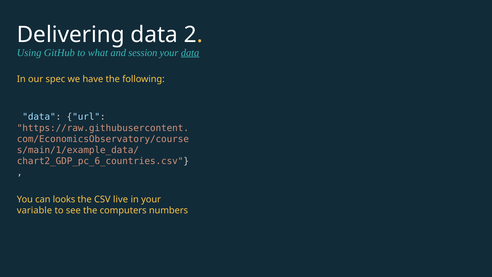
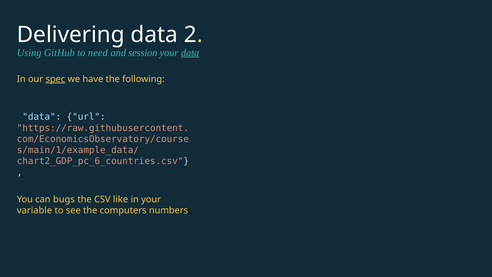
what: what -> need
spec underline: none -> present
looks: looks -> bugs
live: live -> like
